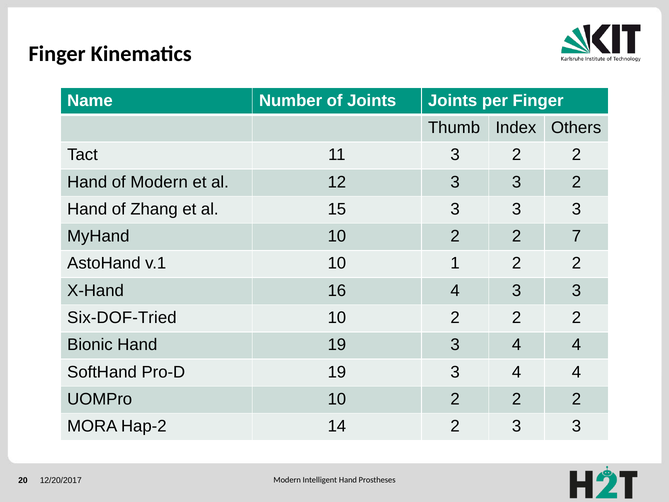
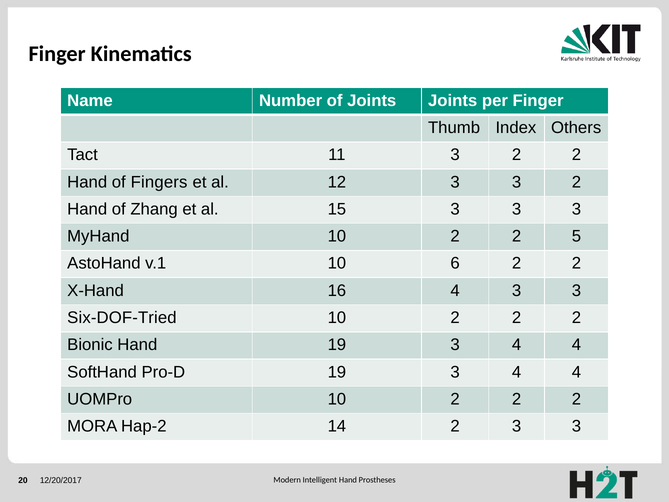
of Modern: Modern -> Fingers
7: 7 -> 5
1: 1 -> 6
